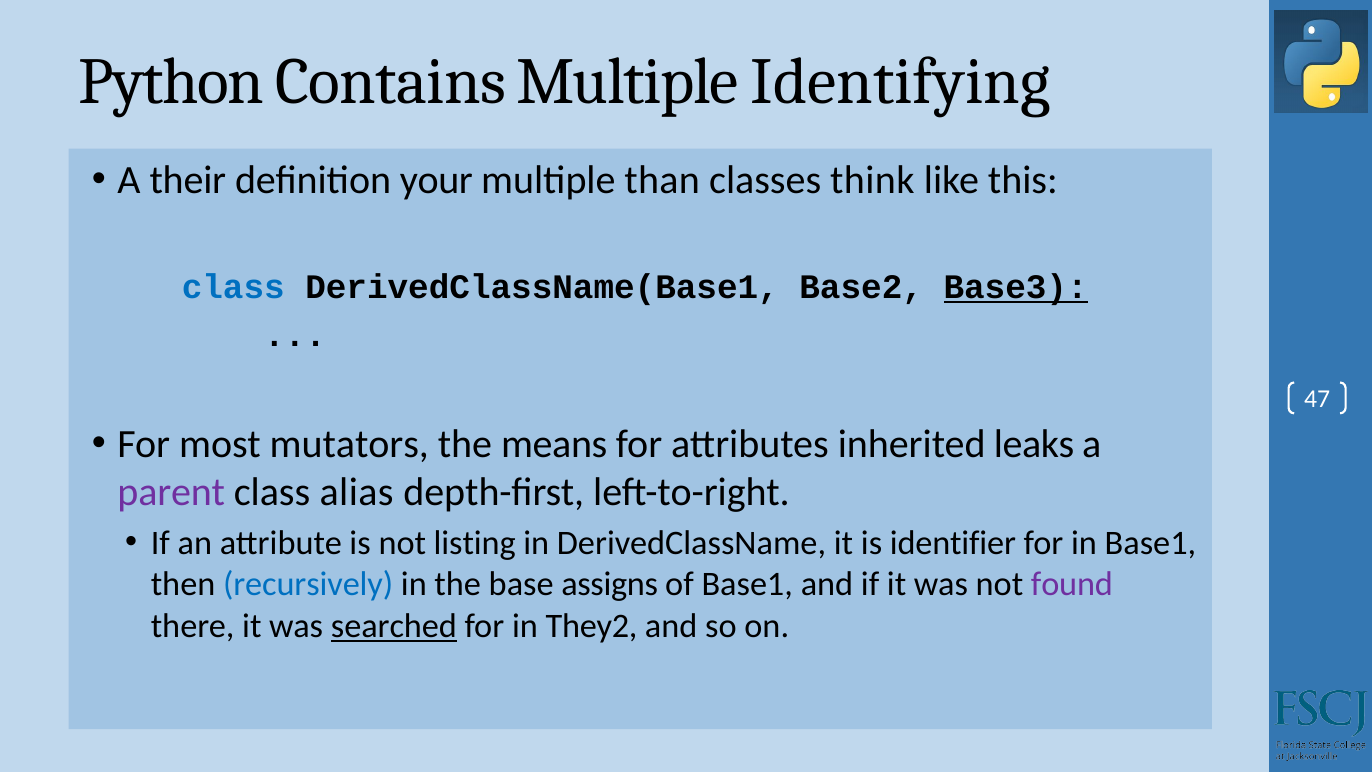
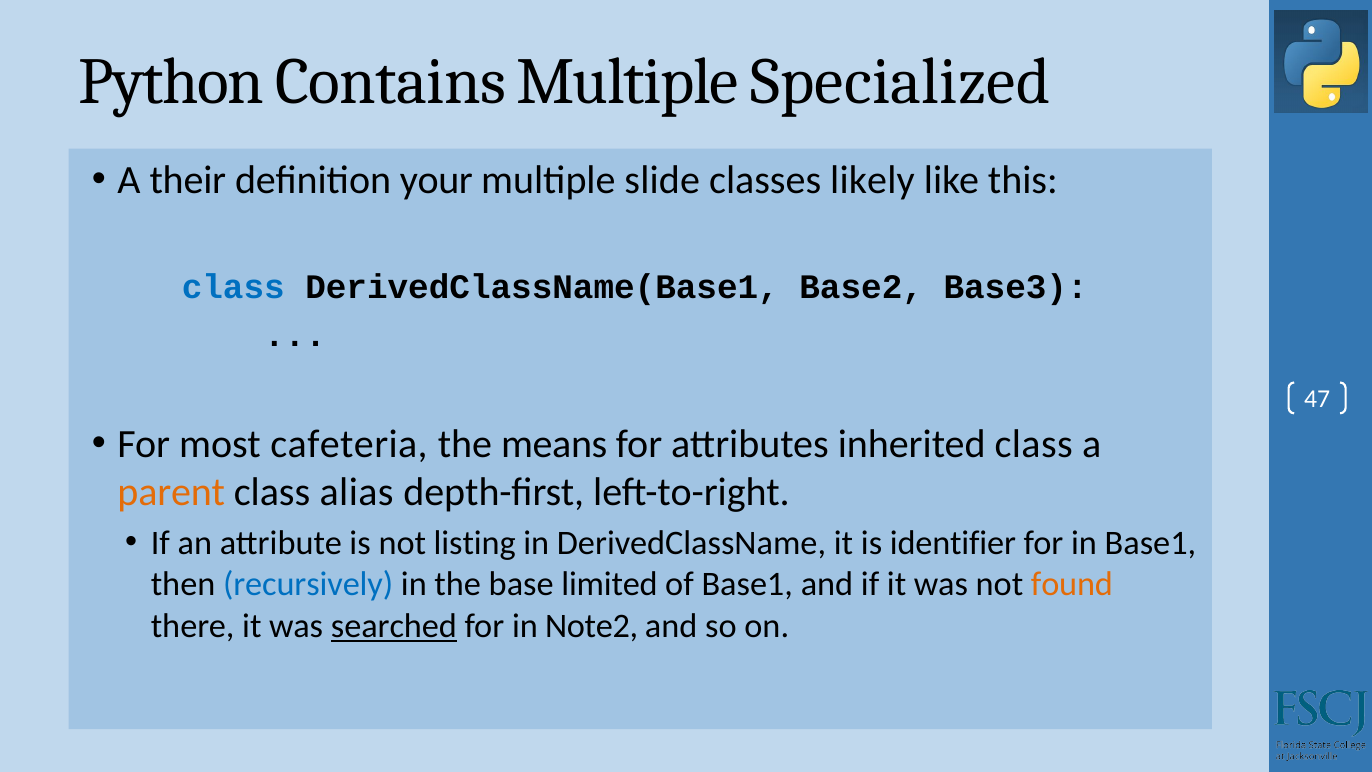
Identifying: Identifying -> Specialized
than: than -> slide
think: think -> likely
Base3 underline: present -> none
mutators: mutators -> cafeteria
inherited leaks: leaks -> class
parent colour: purple -> orange
assigns: assigns -> limited
found colour: purple -> orange
They2: They2 -> Note2
